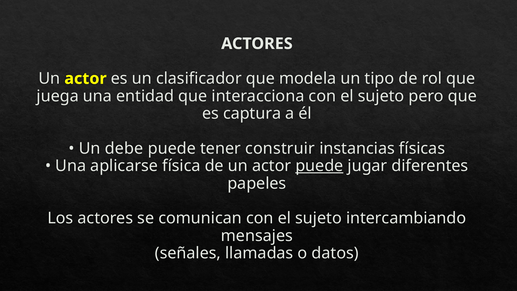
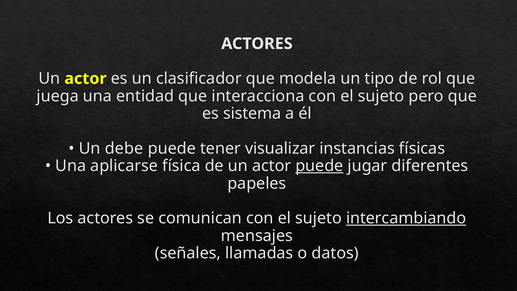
captura: captura -> sistema
construir: construir -> visualizar
intercambiando underline: none -> present
